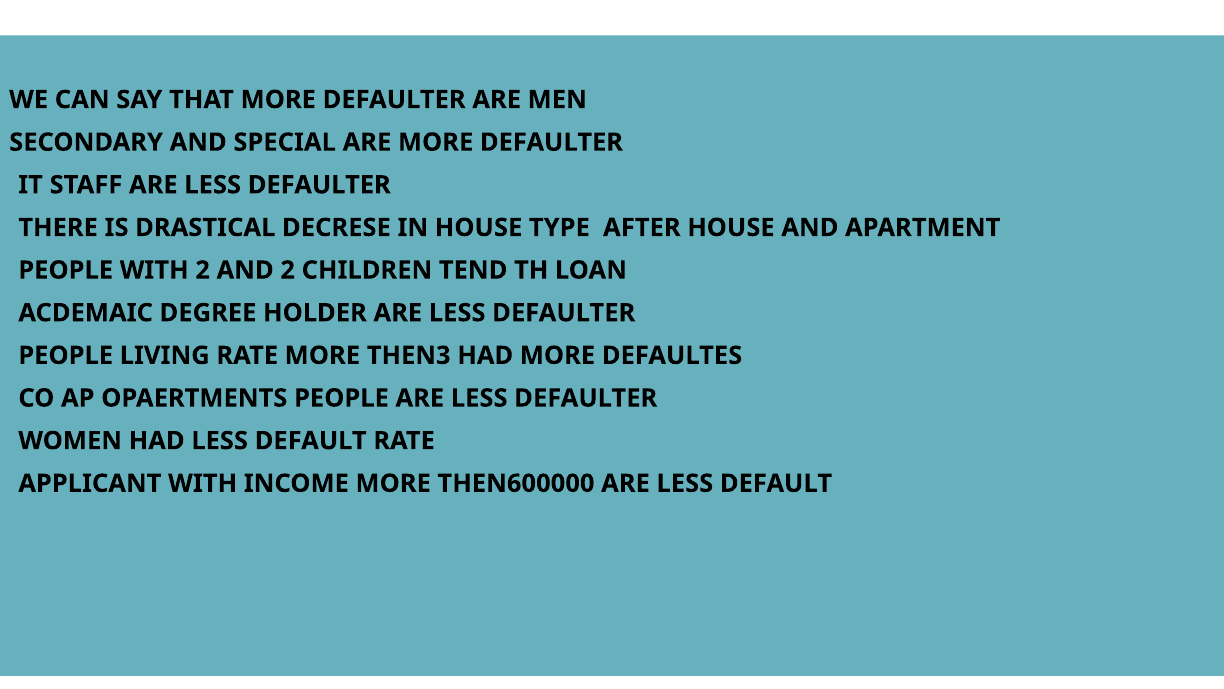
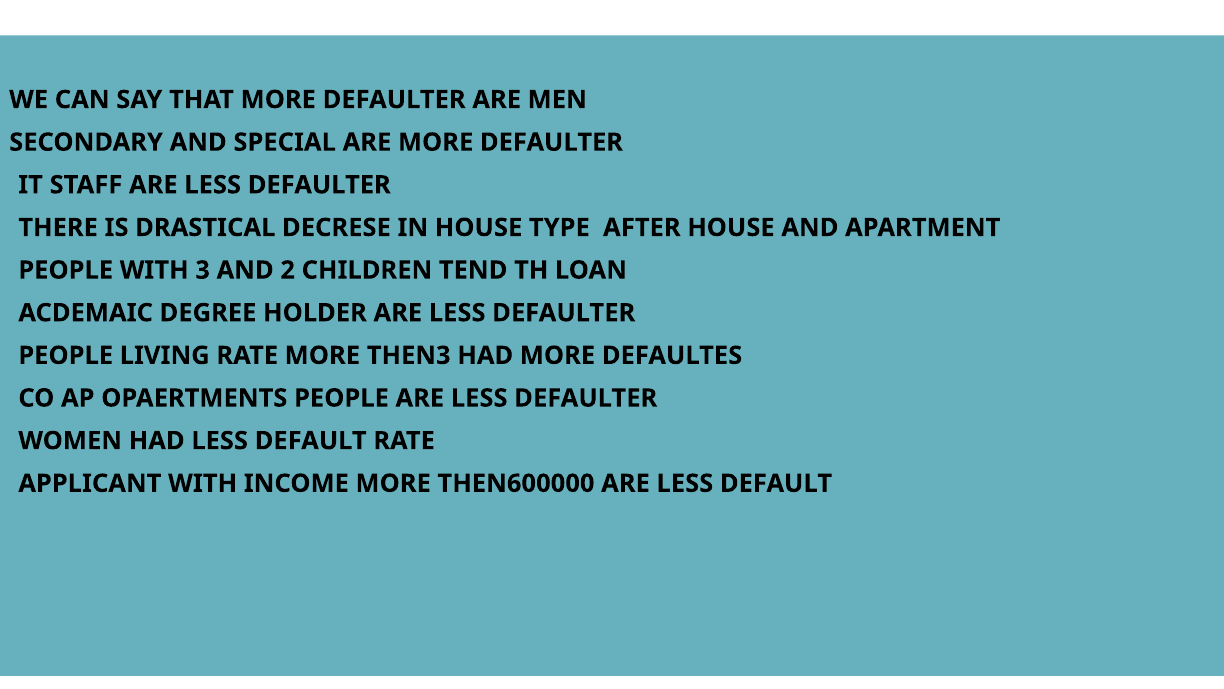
WITH 2: 2 -> 3
